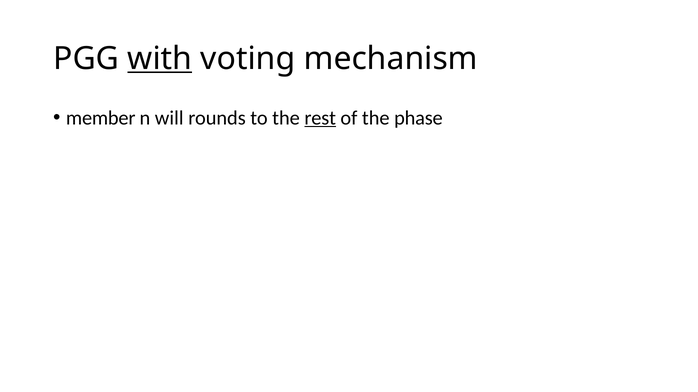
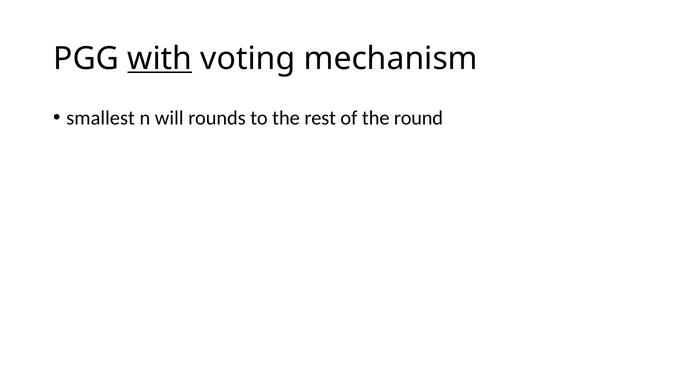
member: member -> smallest
rest underline: present -> none
phase: phase -> round
